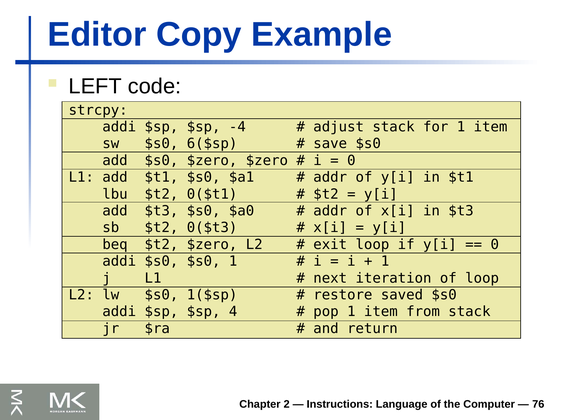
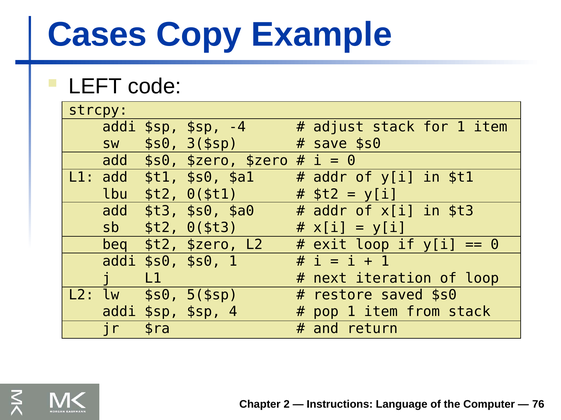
Editor: Editor -> Cases
6($sp: 6($sp -> 3($sp
1($sp: 1($sp -> 5($sp
